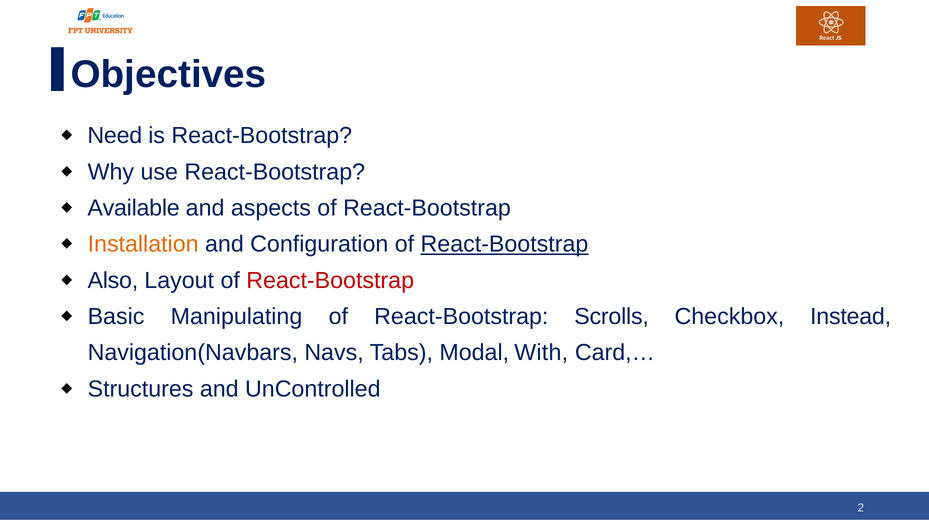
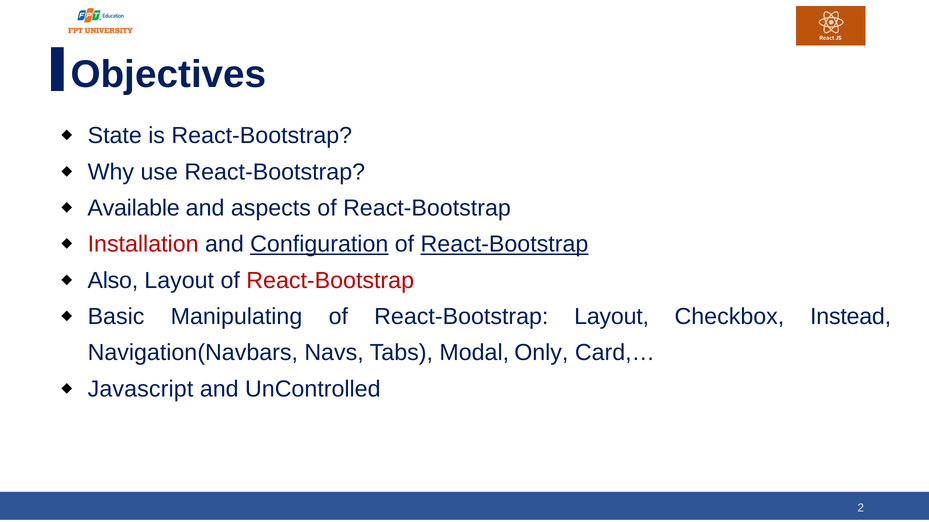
Need: Need -> State
Installation colour: orange -> red
Configuration underline: none -> present
React-Bootstrap Scrolls: Scrolls -> Layout
With: With -> Only
Structures: Structures -> Javascript
